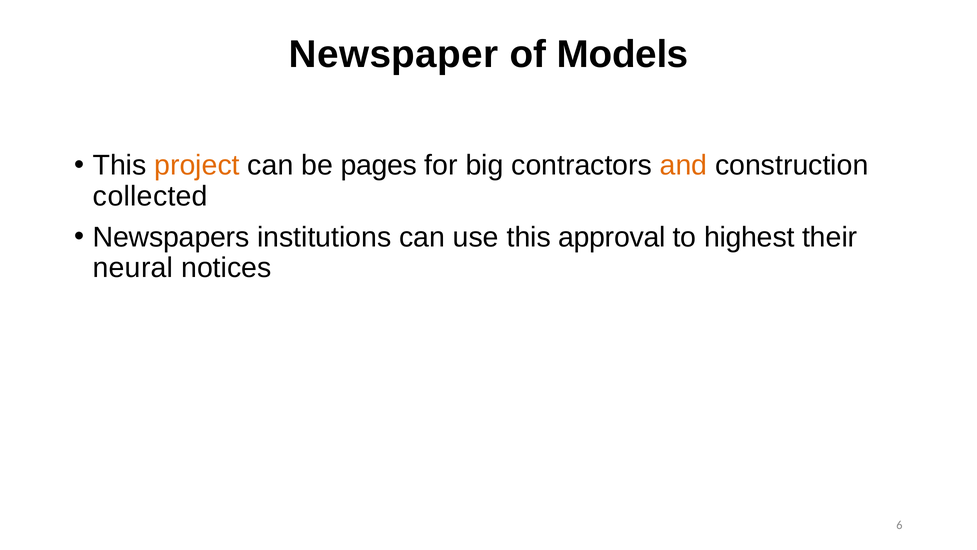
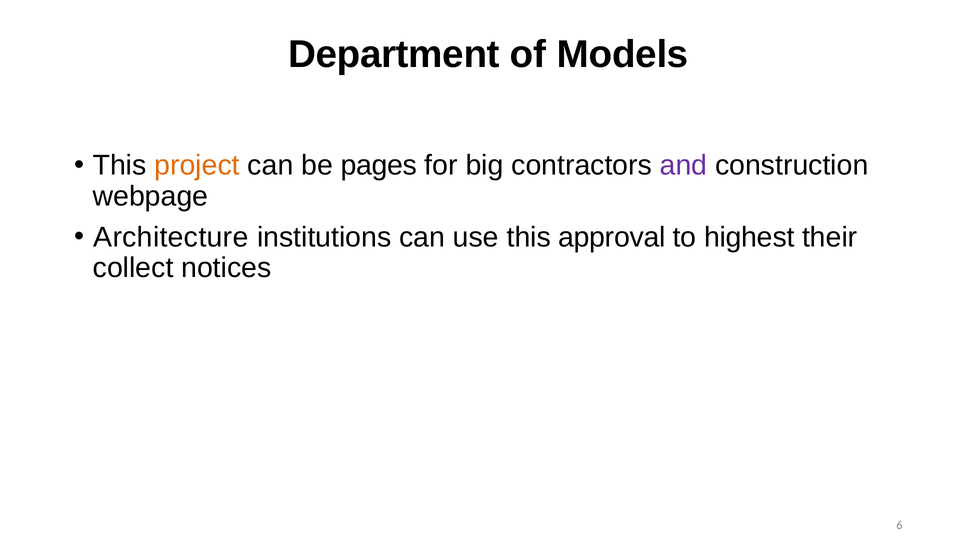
Newspaper: Newspaper -> Department
and colour: orange -> purple
collected: collected -> webpage
Newspapers: Newspapers -> Architecture
neural: neural -> collect
